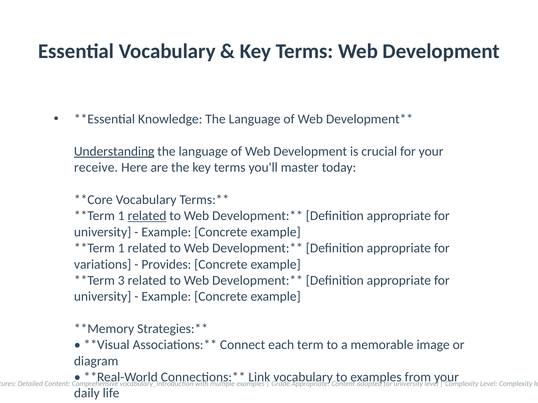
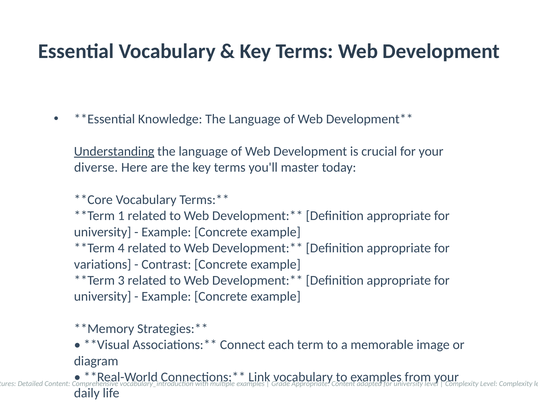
receive: receive -> diverse
related at (147, 216) underline: present -> none
1 at (121, 248): 1 -> 4
Provides: Provides -> Contrast
